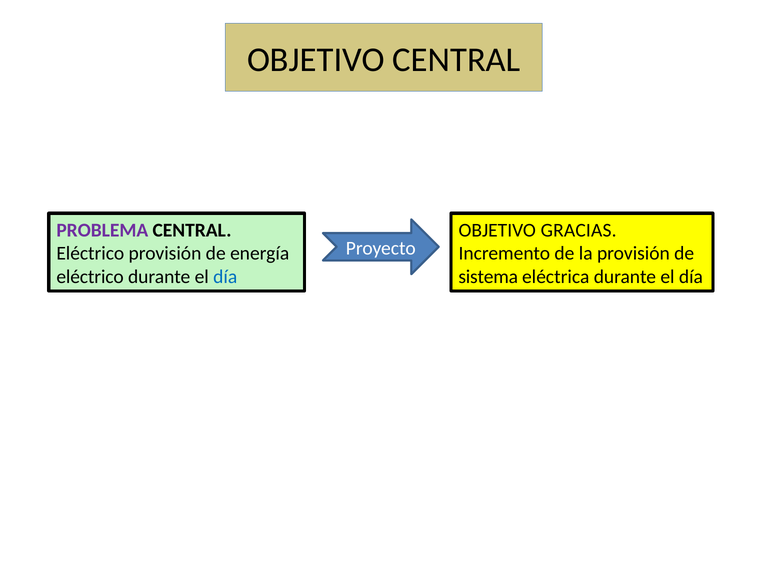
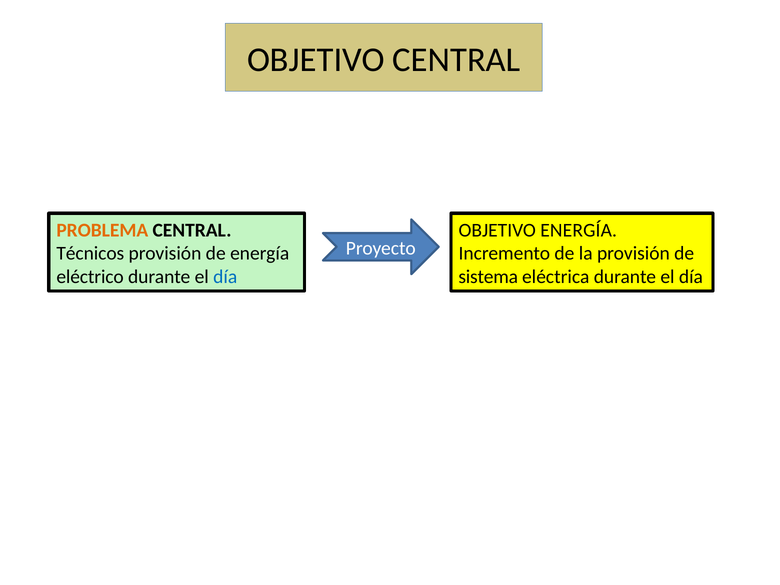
PROBLEMA colour: purple -> orange
OBJETIVO GRACIAS: GRACIAS -> ENERGÍA
Eléctrico at (90, 254): Eléctrico -> Técnicos
